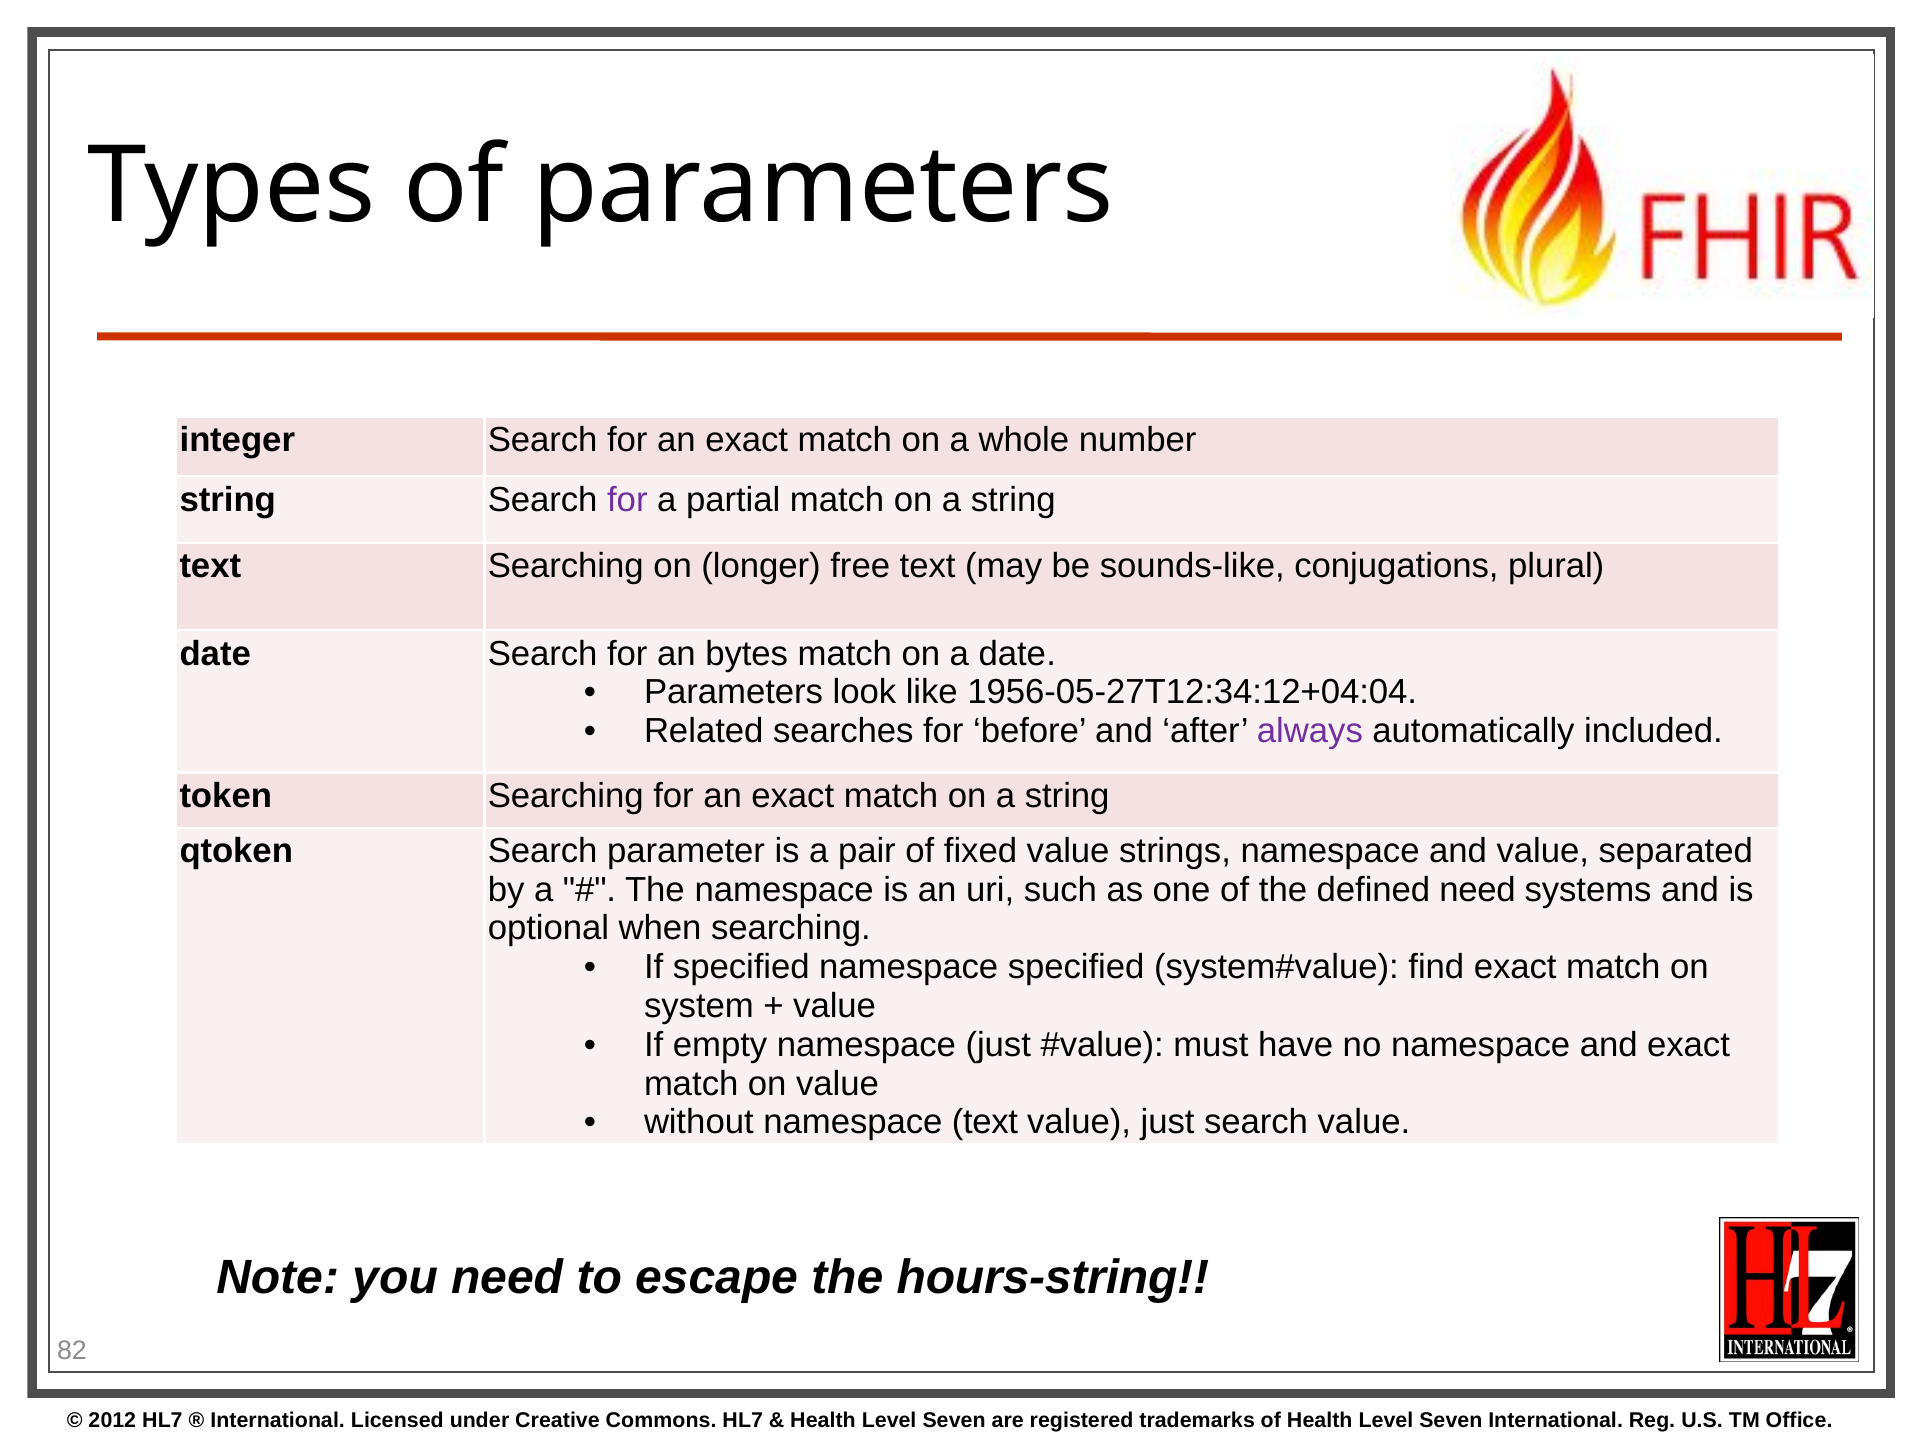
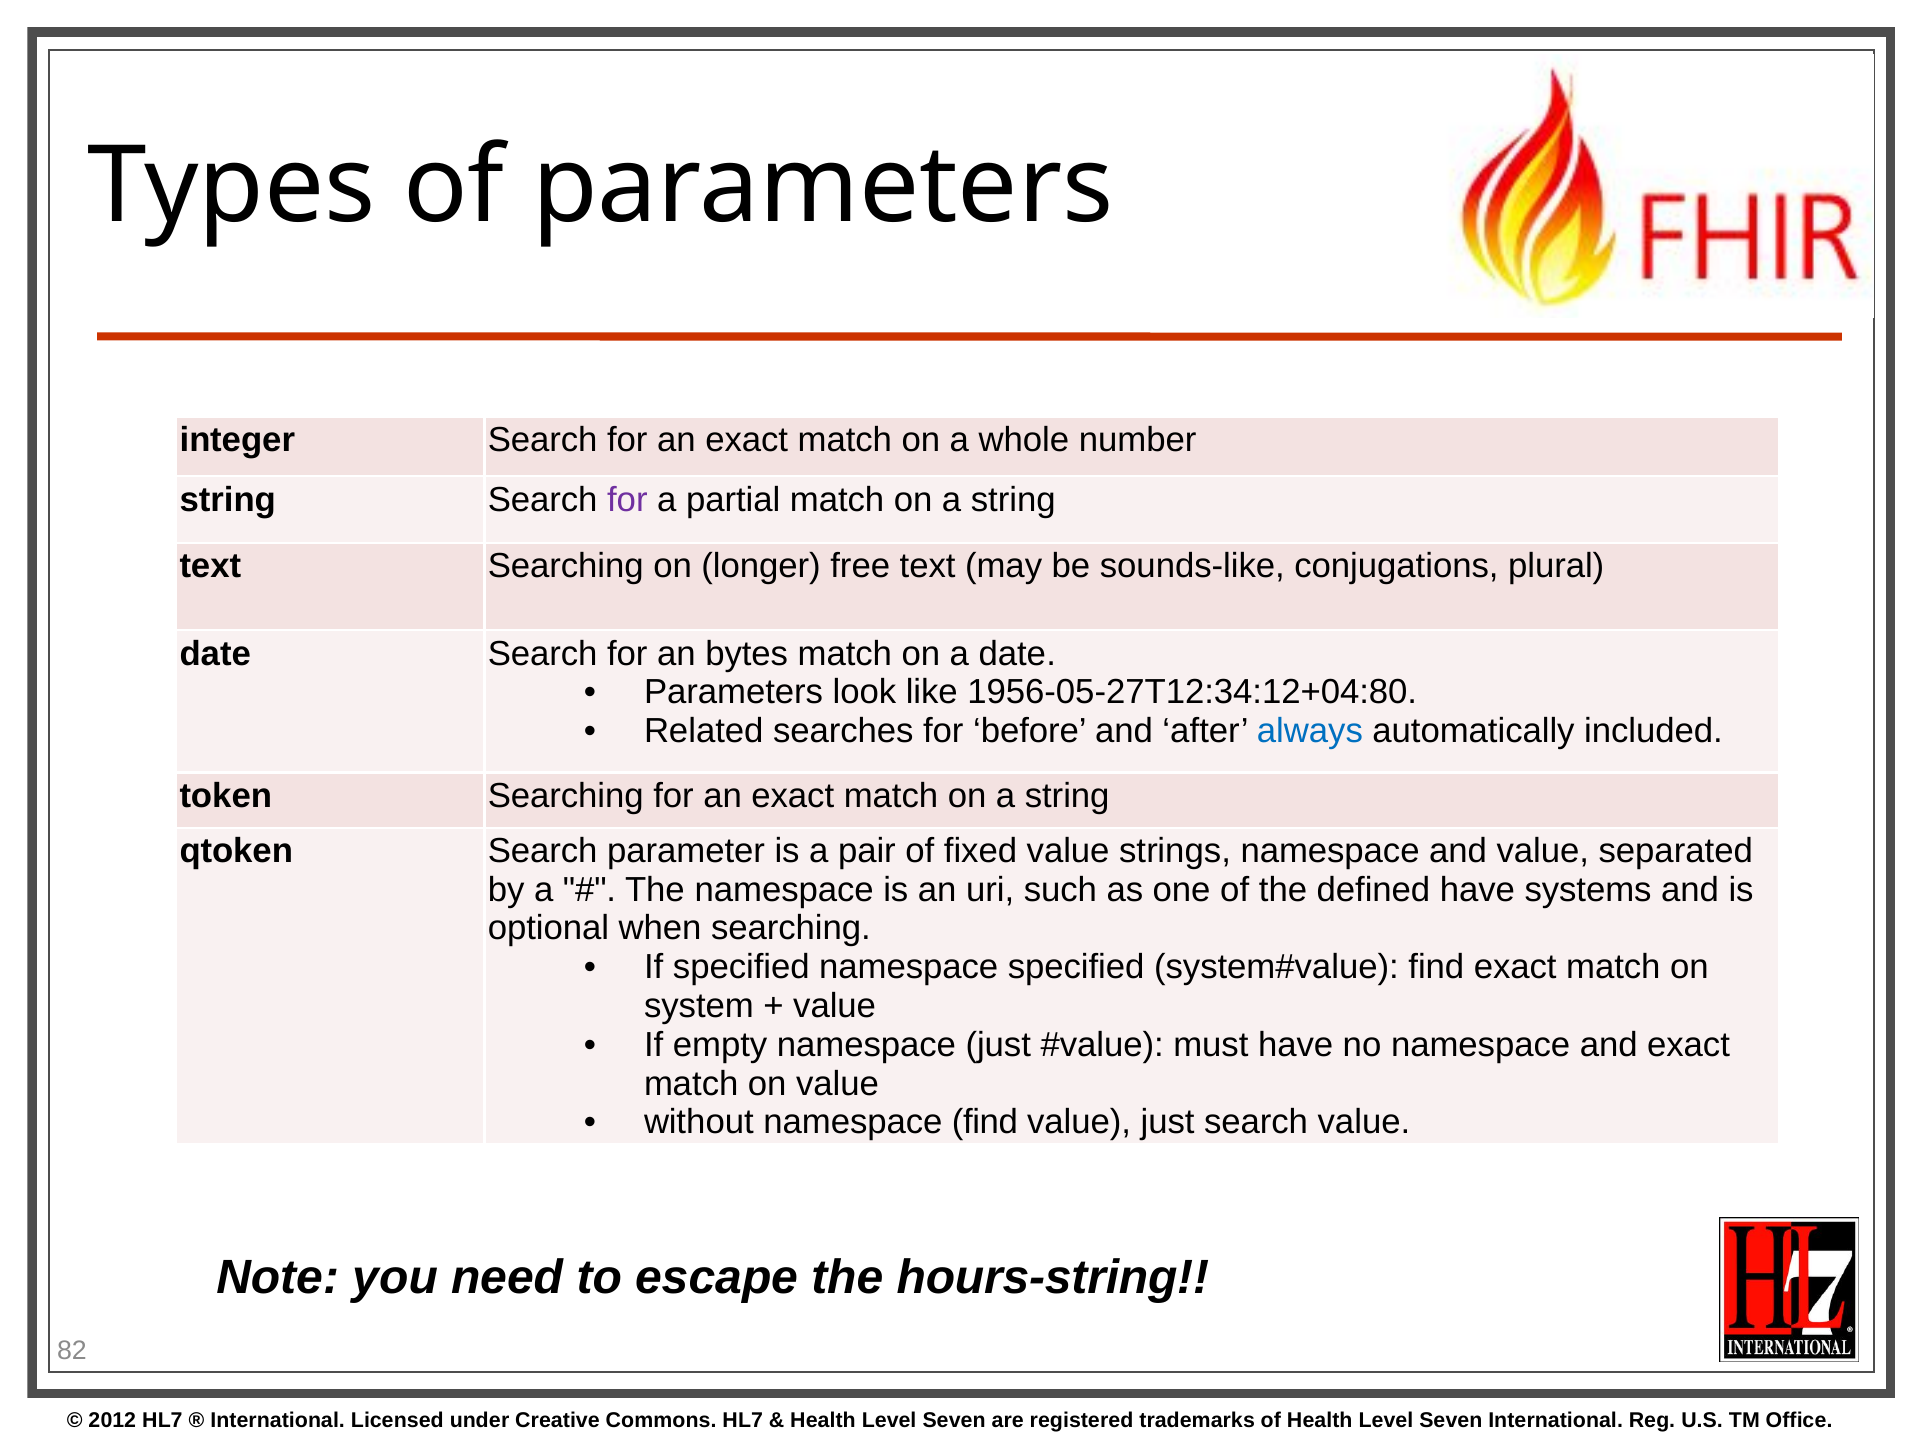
1956-05-27T12:34:12+04:04: 1956-05-27T12:34:12+04:04 -> 1956-05-27T12:34:12+04:80
always colour: purple -> blue
defined need: need -> have
namespace text: text -> find
